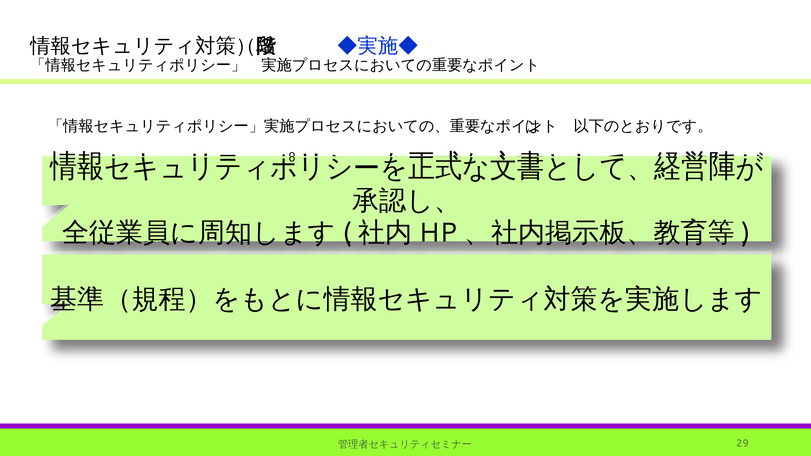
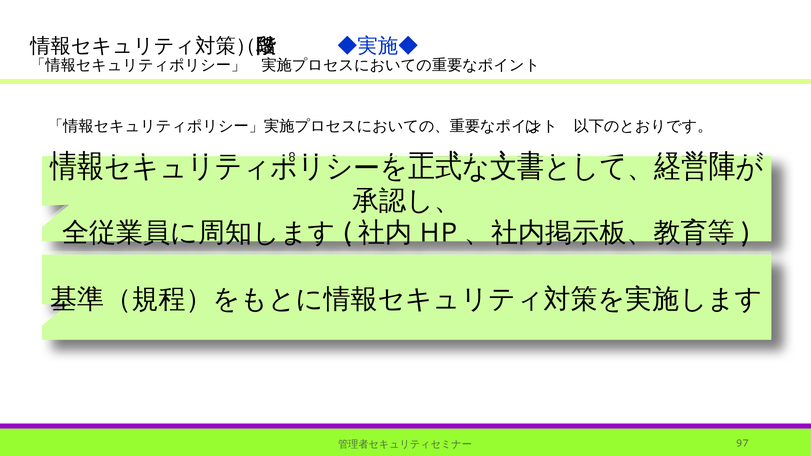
29: 29 -> 97
